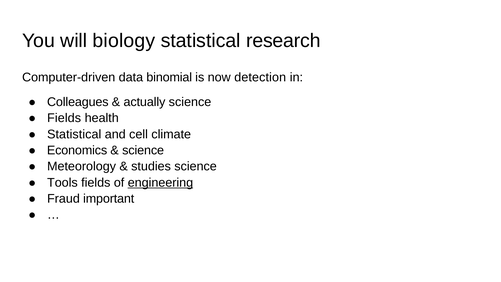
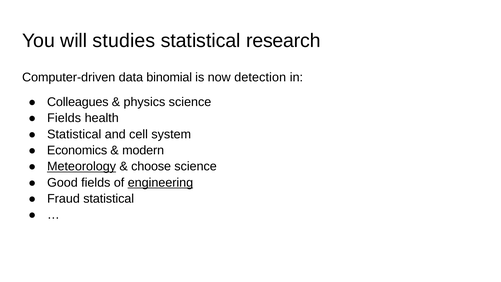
biology: biology -> studies
actually: actually -> physics
climate: climate -> system
science at (143, 150): science -> modern
Meteorology underline: none -> present
studies: studies -> choose
Tools: Tools -> Good
Fraud important: important -> statistical
